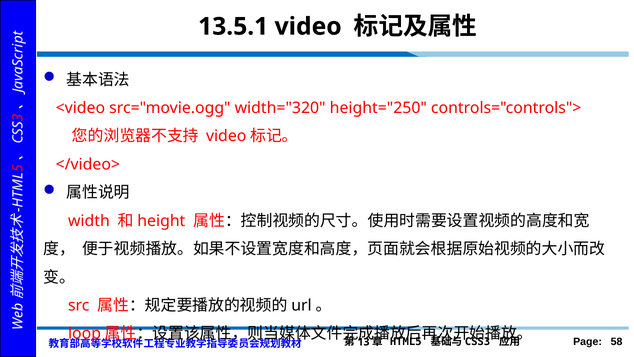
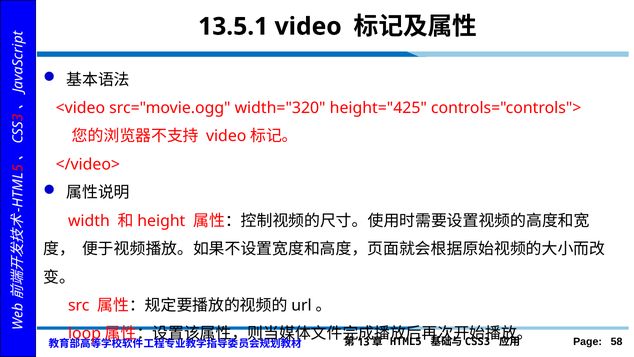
height="250: height="250 -> height="425
